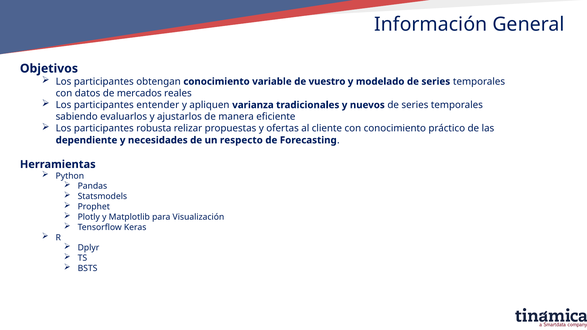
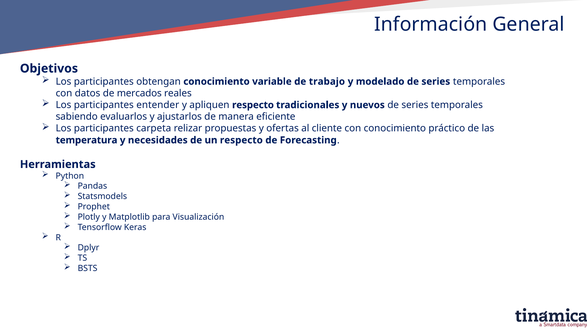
vuestro: vuestro -> trabajo
apliquen varianza: varianza -> respecto
robusta: robusta -> carpeta
dependiente: dependiente -> temperatura
